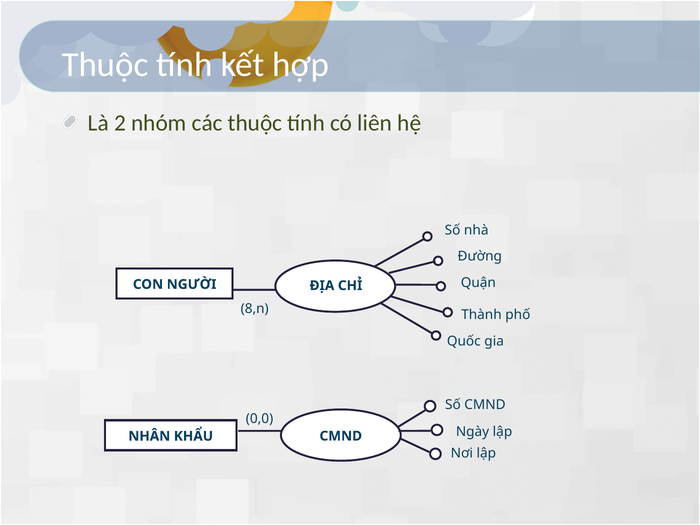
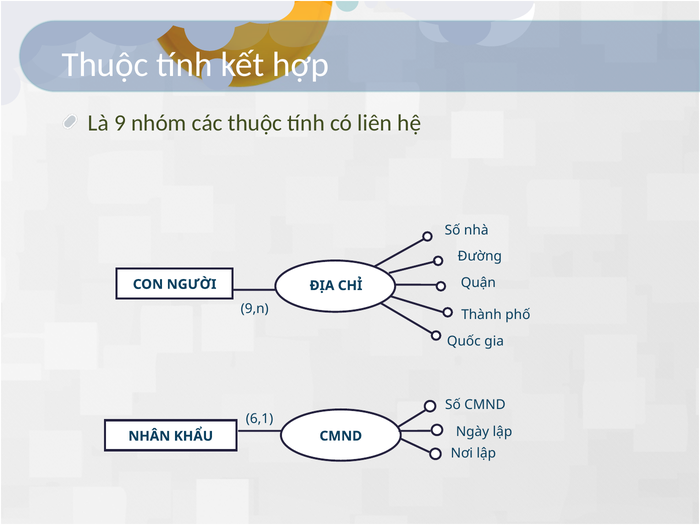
2: 2 -> 9
8,n: 8,n -> 9,n
0,0: 0,0 -> 6,1
